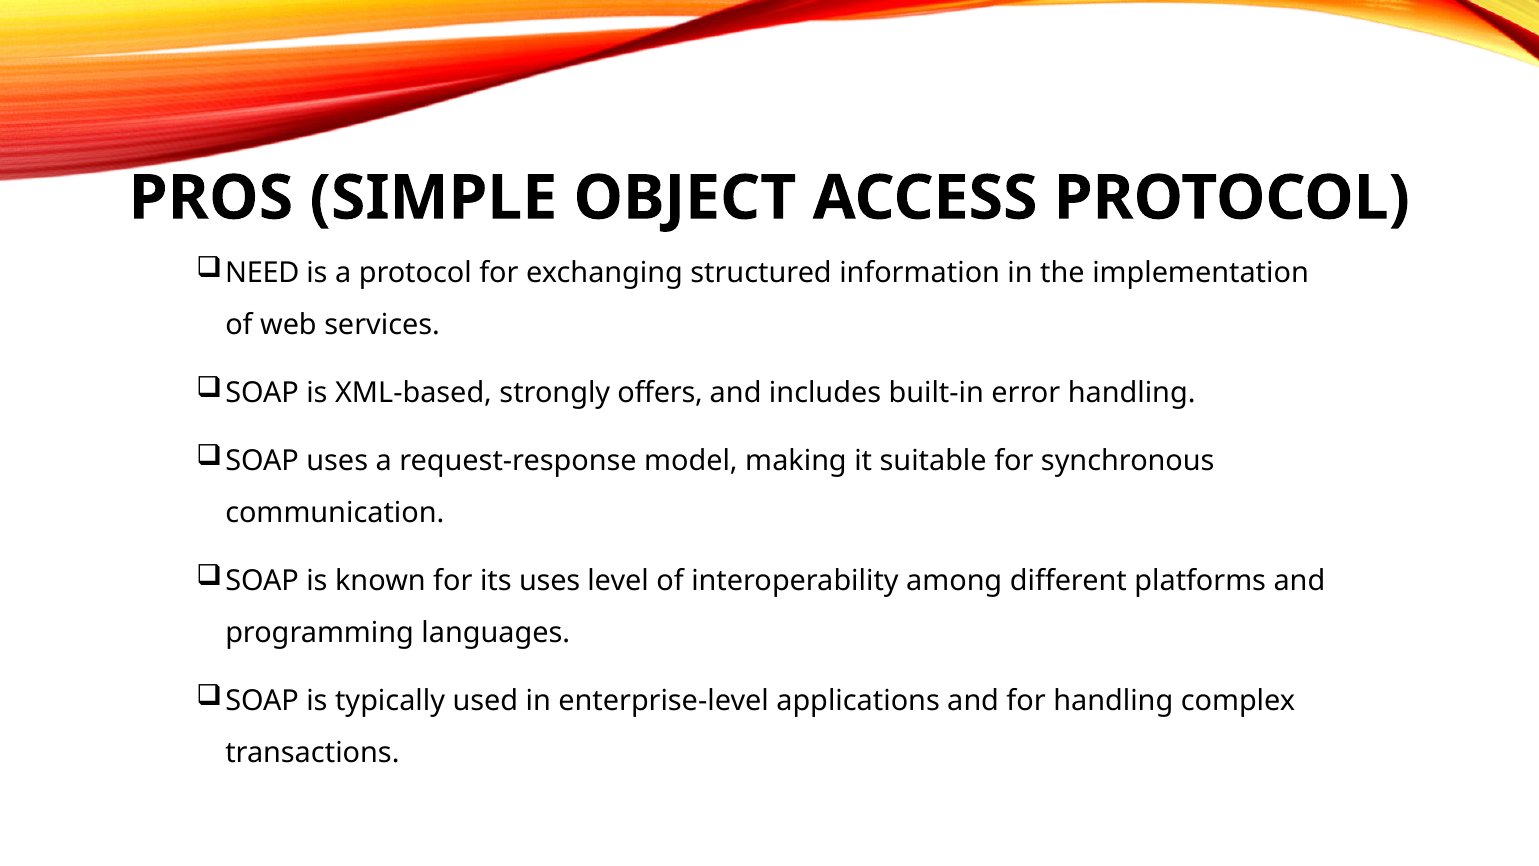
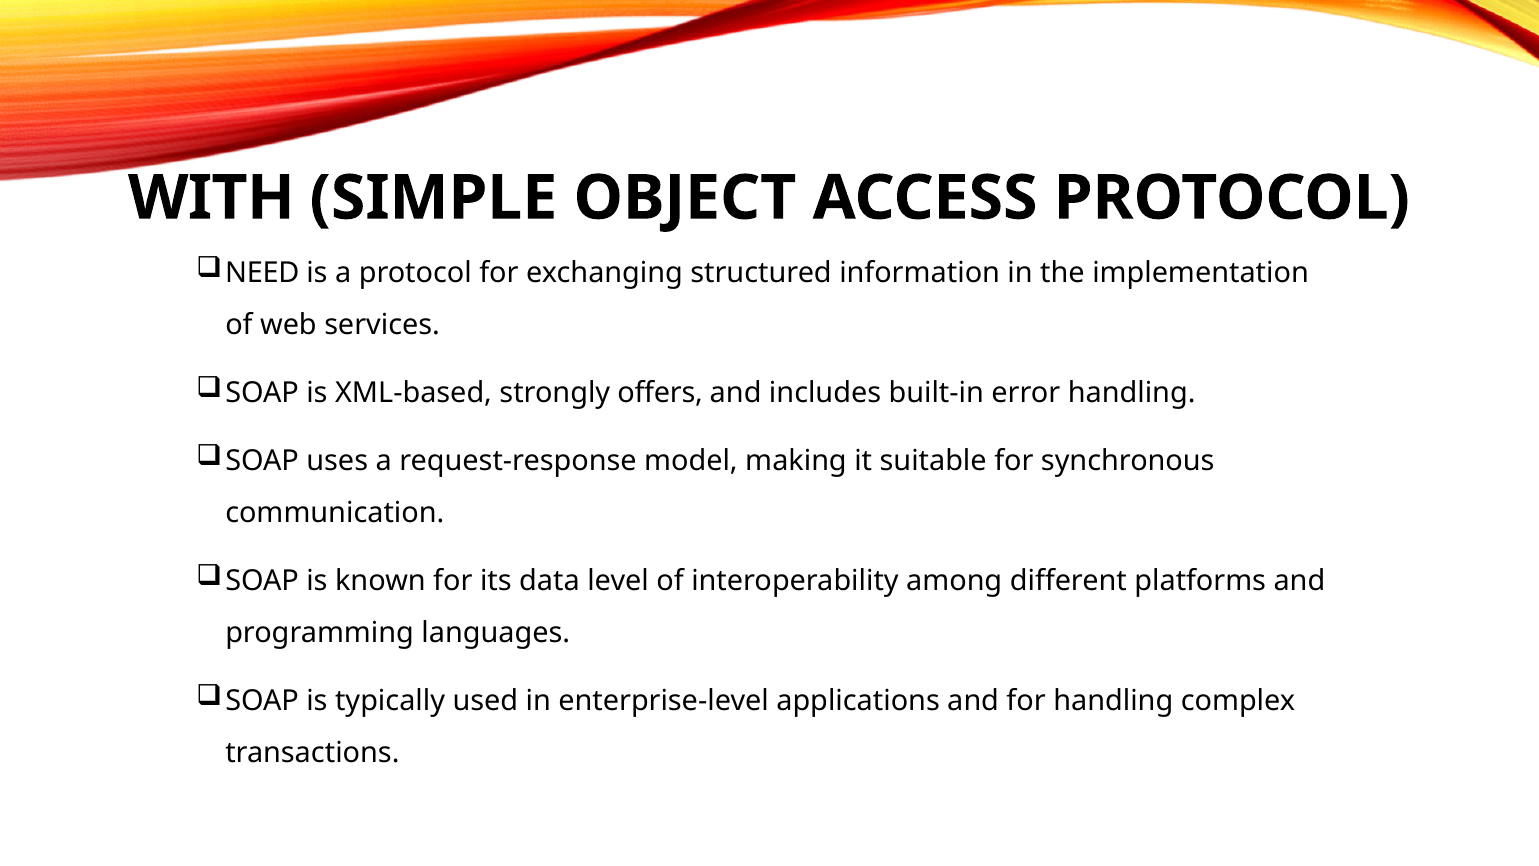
PROS: PROS -> WITH
its uses: uses -> data
